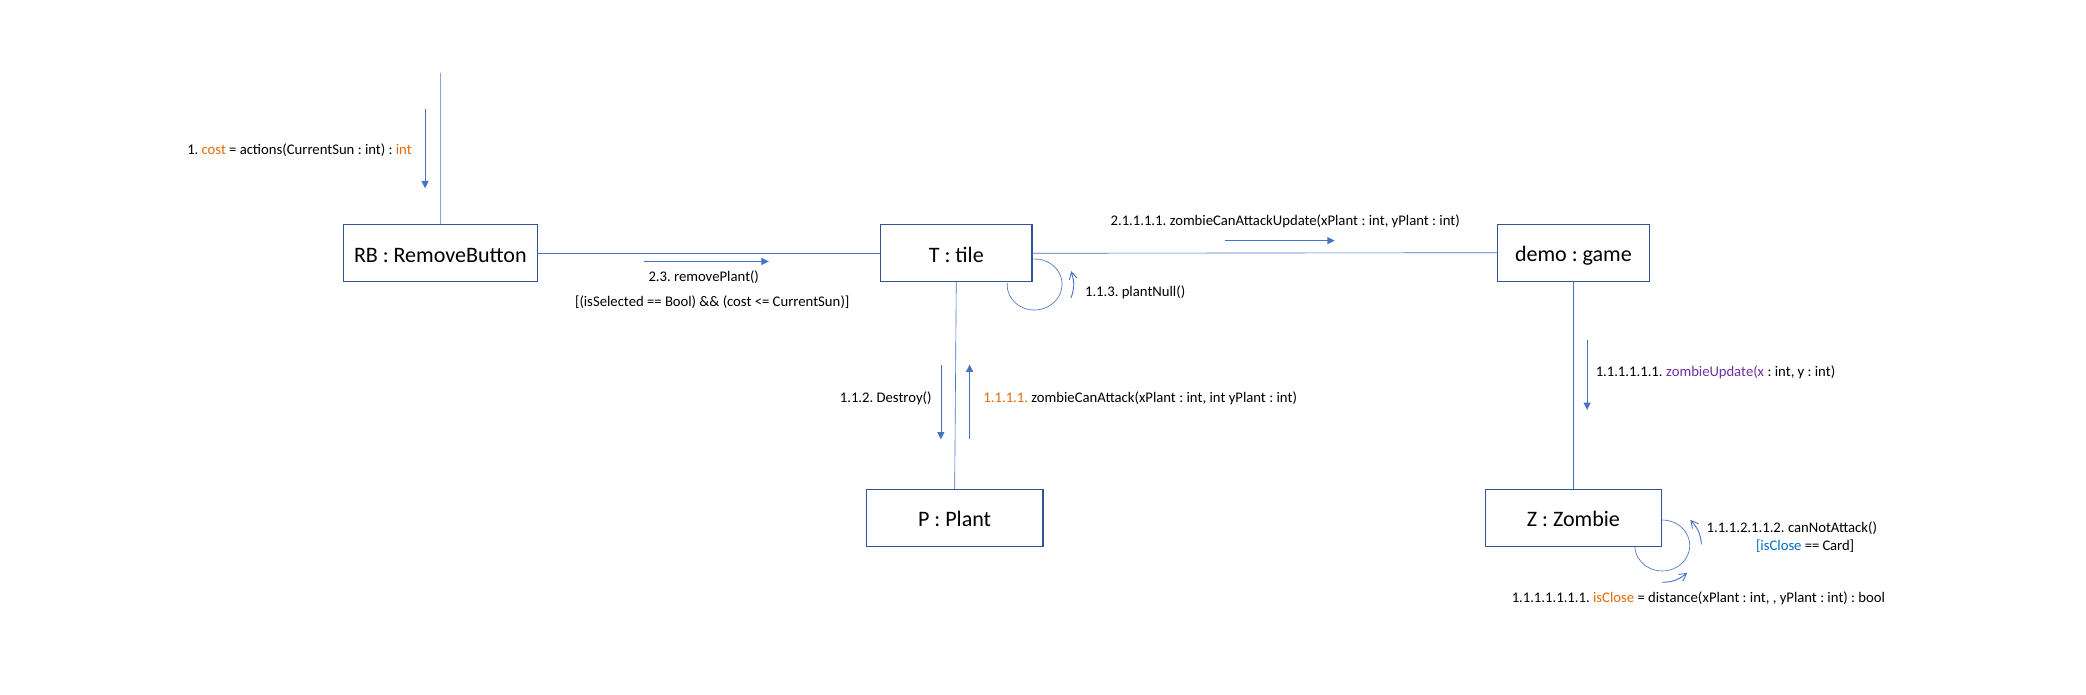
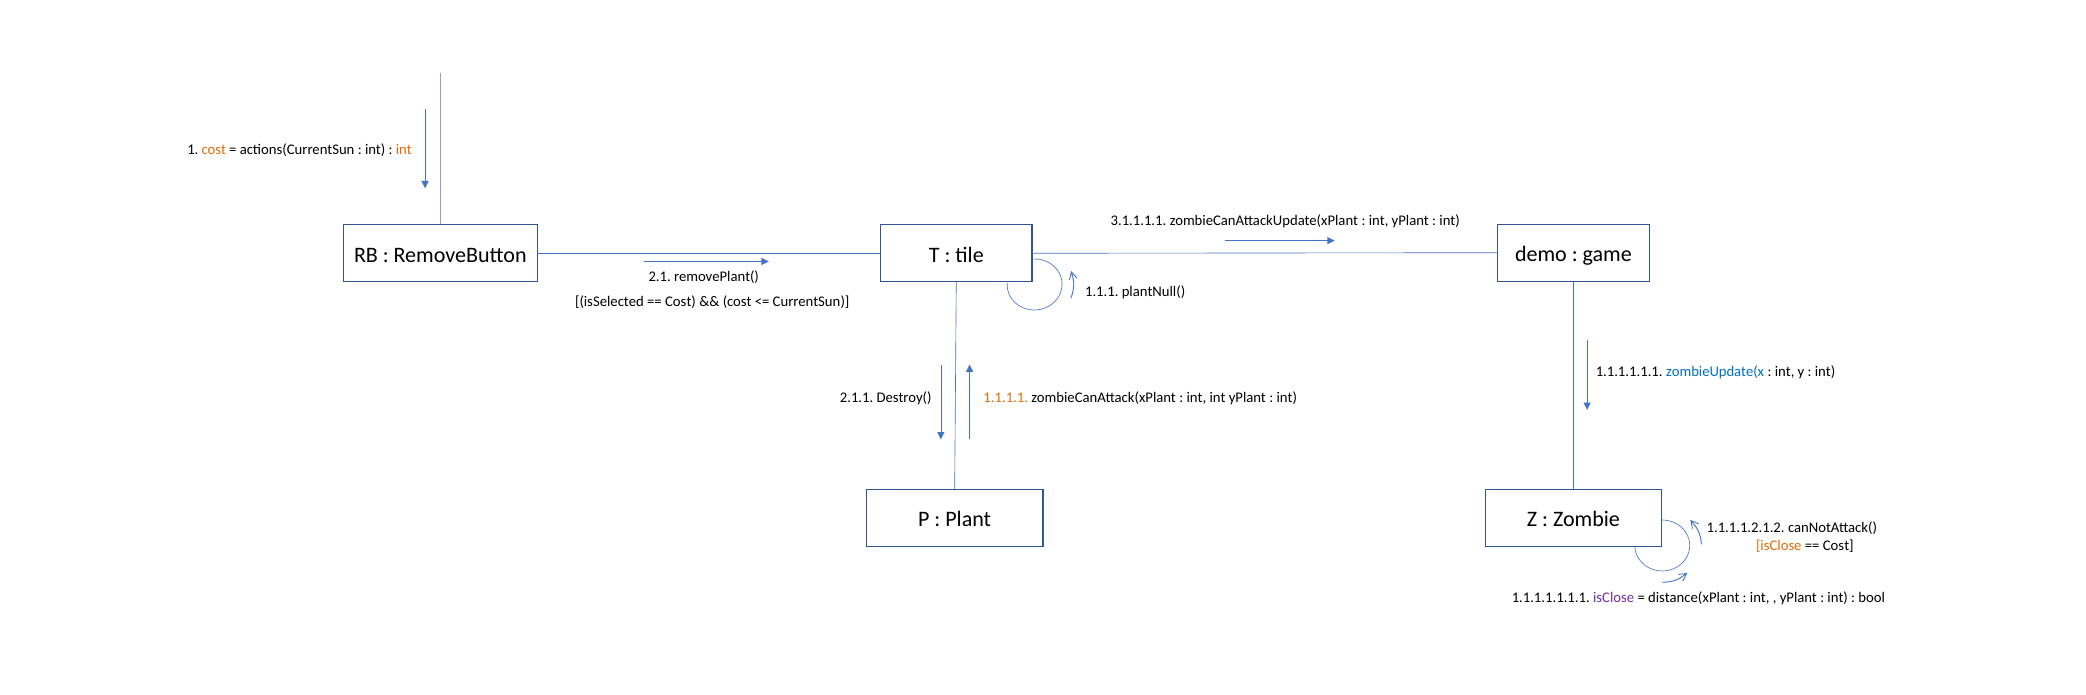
2.1.1.1.1: 2.1.1.1.1 -> 3.1.1.1.1
2.3: 2.3 -> 2.1
1.1.3: 1.1.3 -> 1.1.1
Bool at (681, 301): Bool -> Cost
zombieUpdate(x colour: purple -> blue
1.1.2: 1.1.2 -> 2.1.1
1.1.1.2.1.1.2: 1.1.1.2.1.1.2 -> 1.1.1.1.2.1.2
isClose at (1779, 546) colour: blue -> orange
Card at (1838, 546): Card -> Cost
isClose at (1614, 598) colour: orange -> purple
